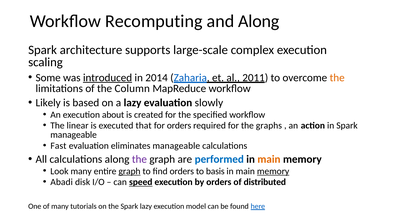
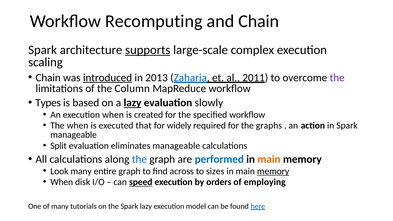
and Along: Along -> Chain
supports underline: none -> present
Some at (48, 78): Some -> Chain
2014: 2014 -> 2013
the at (337, 78) colour: orange -> purple
Likely: Likely -> Types
lazy at (132, 103) underline: none -> present
execution about: about -> when
The linear: linear -> when
for orders: orders -> widely
Fast: Fast -> Split
the at (139, 159) colour: purple -> blue
graph at (129, 171) underline: present -> none
find orders: orders -> across
basis: basis -> sizes
Abadi at (62, 182): Abadi -> When
distributed: distributed -> employing
